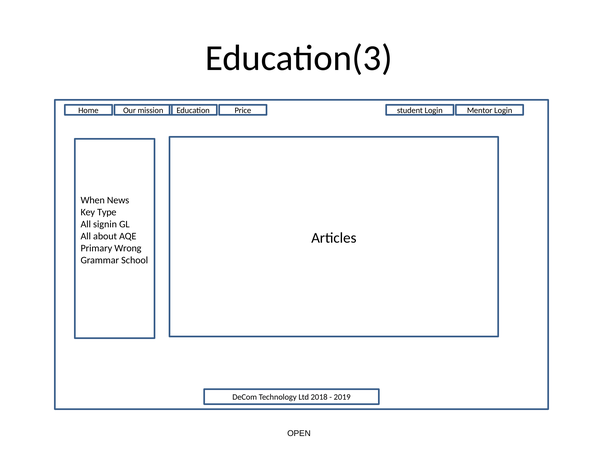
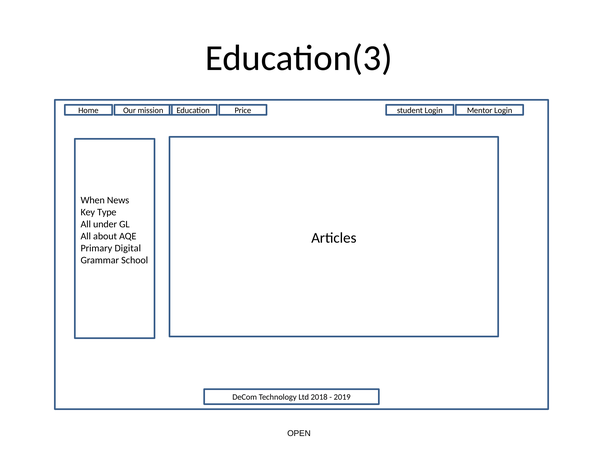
signin: signin -> under
Wrong: Wrong -> Digital
